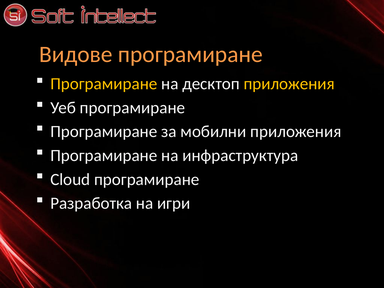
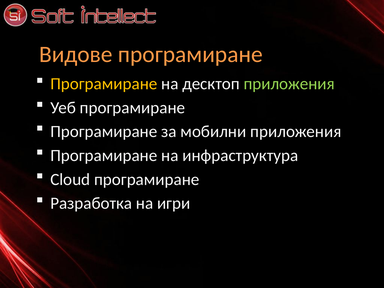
приложения at (289, 84) colour: yellow -> light green
